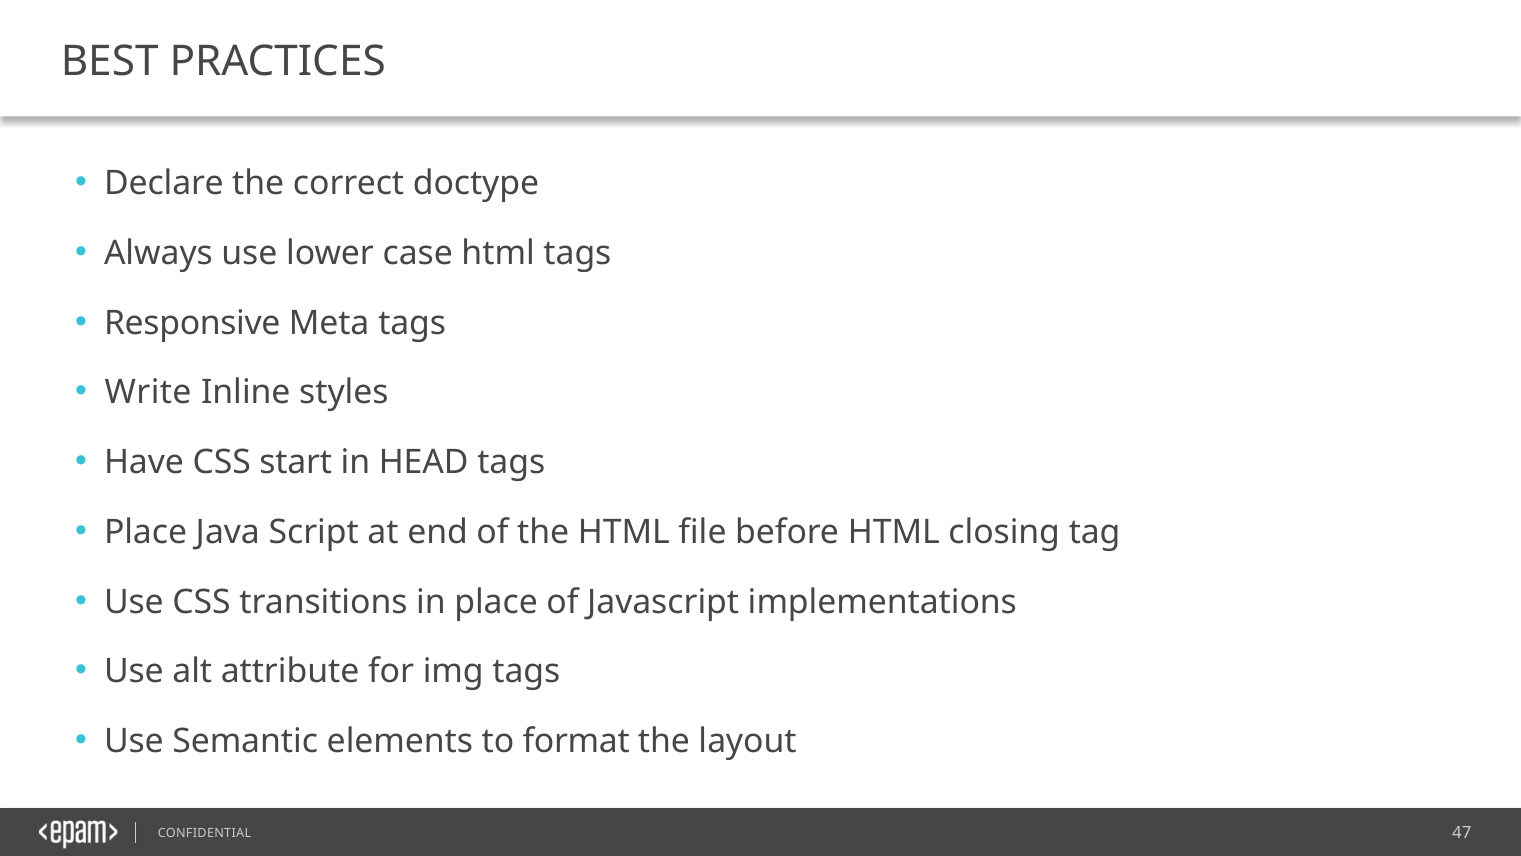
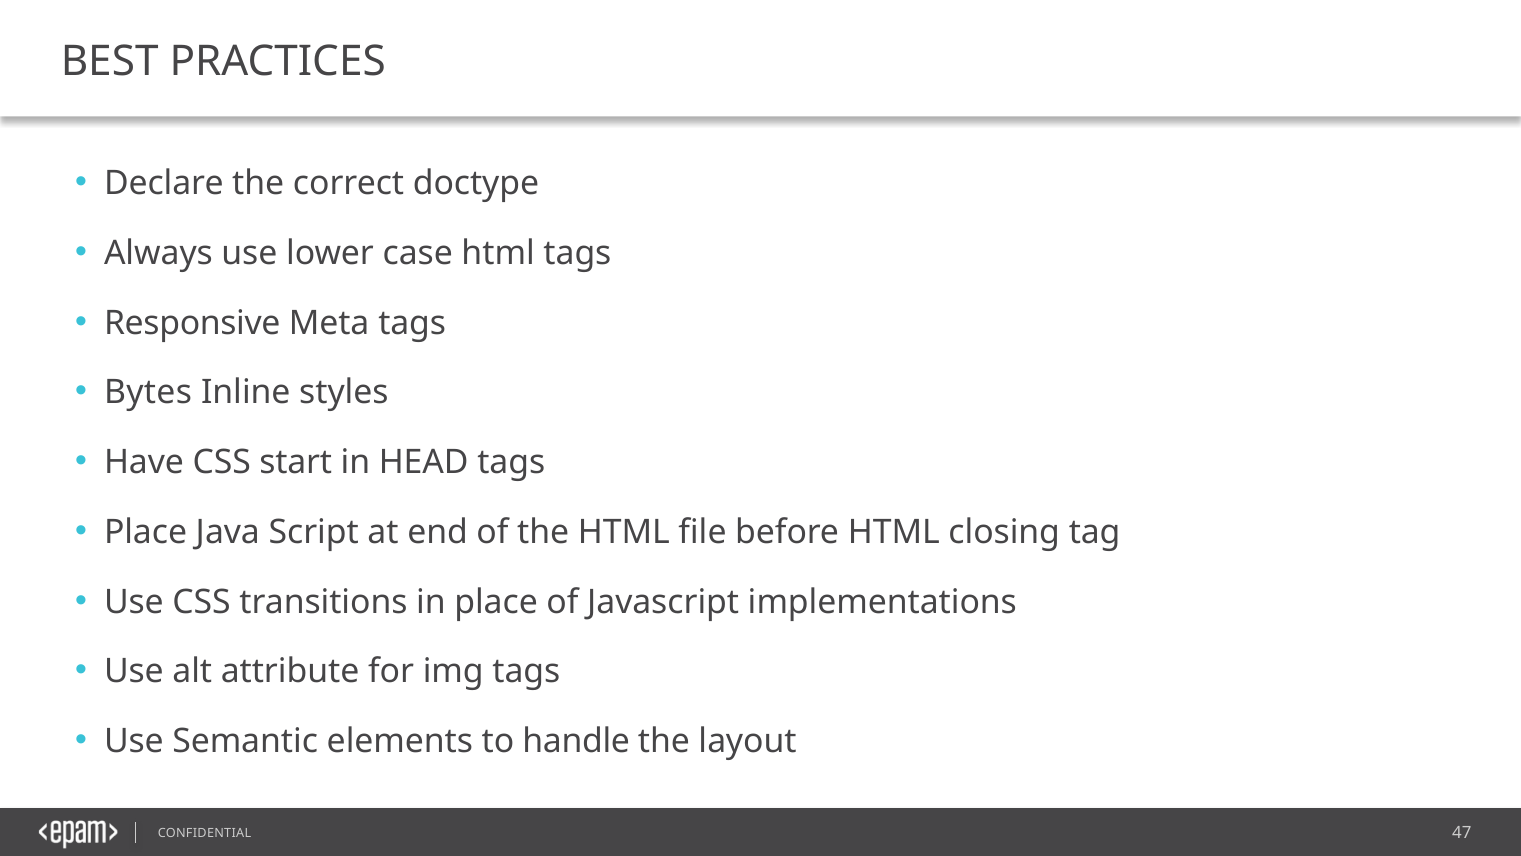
Write: Write -> Bytes
format: format -> handle
